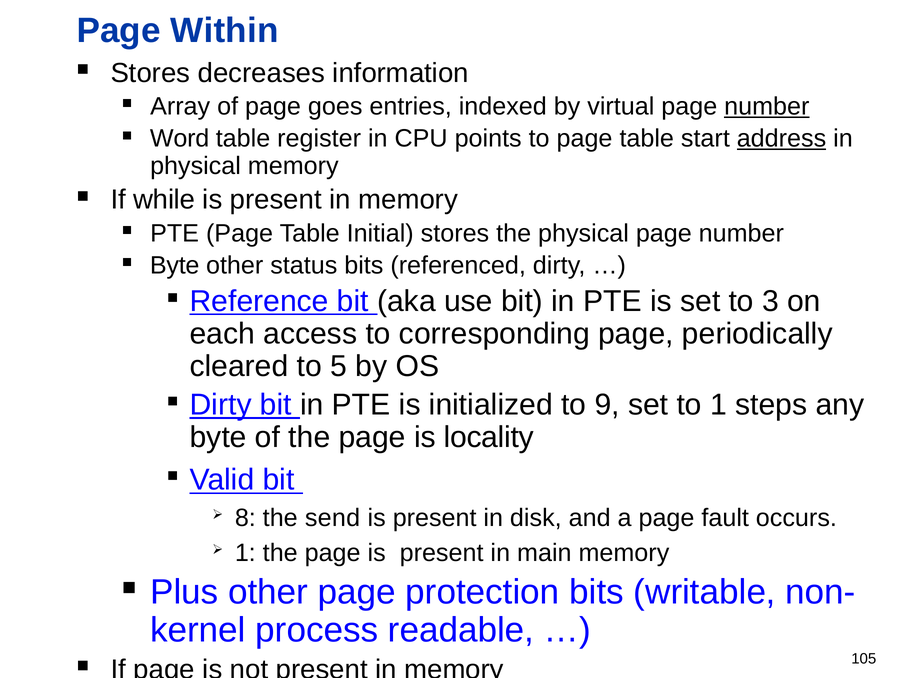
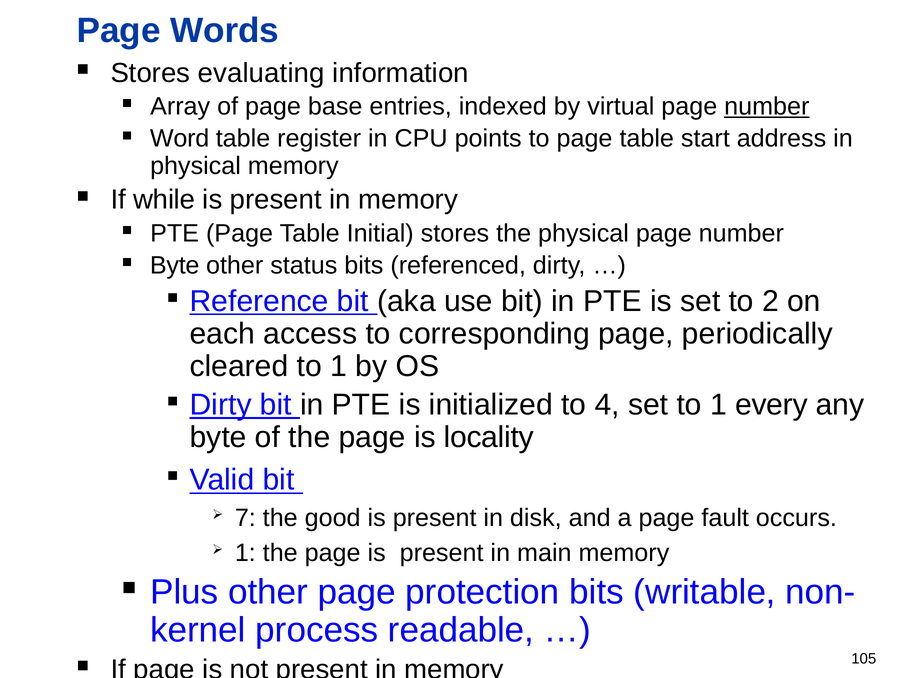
Within: Within -> Words
decreases: decreases -> evaluating
goes: goes -> base
address underline: present -> none
3: 3 -> 2
cleared to 5: 5 -> 1
9: 9 -> 4
steps: steps -> every
8: 8 -> 7
send: send -> good
